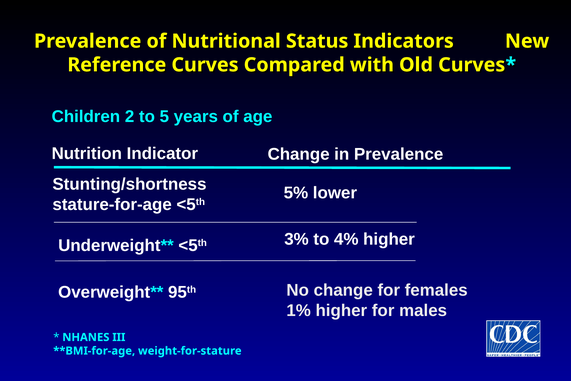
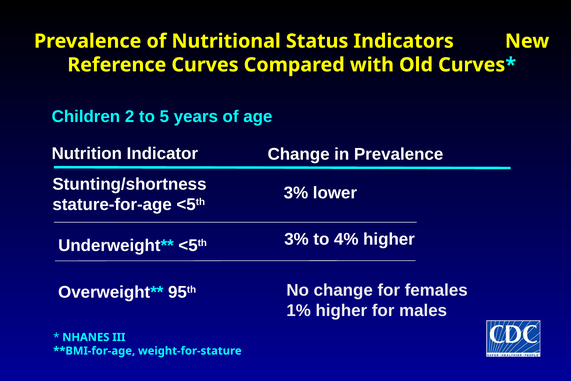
5% at (296, 193): 5% -> 3%
